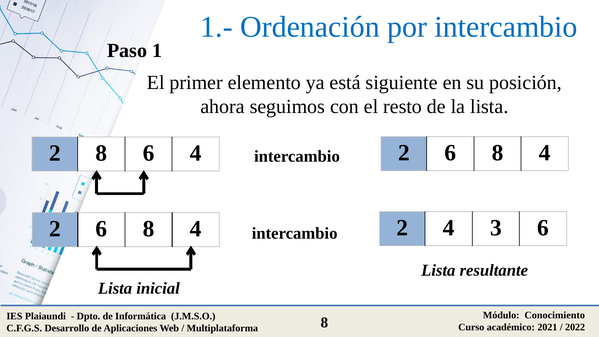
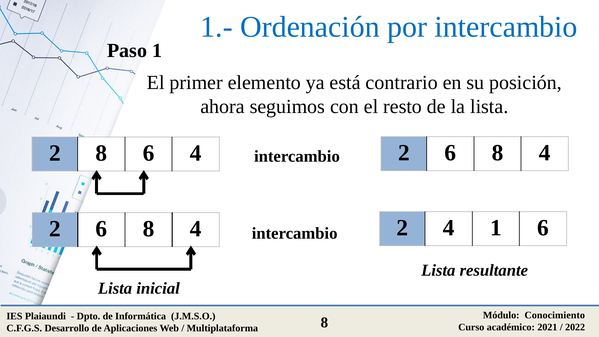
siguiente: siguiente -> contrario
4 3: 3 -> 1
